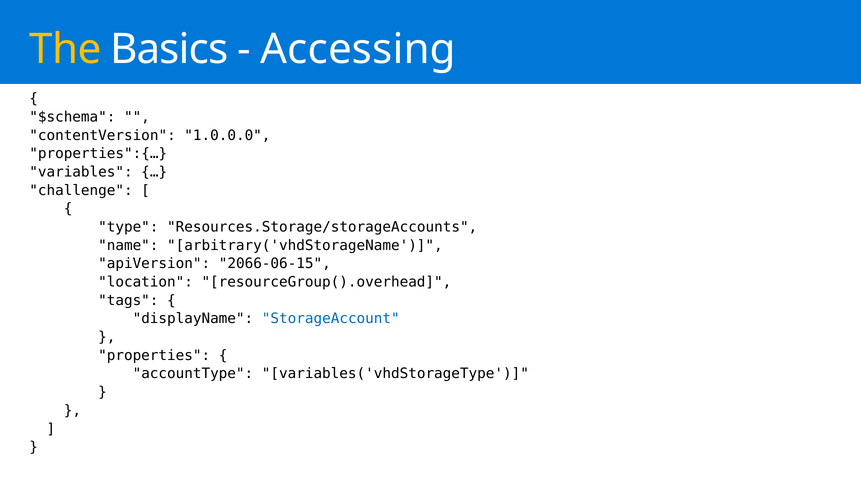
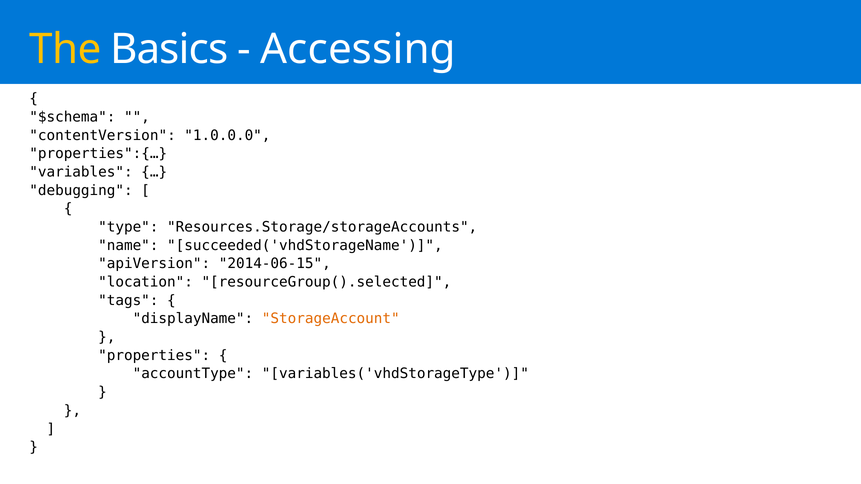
challenge: challenge -> debugging
arbitrary('vhdStorageName: arbitrary('vhdStorageName -> succeeded('vhdStorageName
2066-06-15: 2066-06-15 -> 2014-06-15
resourceGroup().overhead: resourceGroup().overhead -> resourceGroup().selected
StorageAccount colour: blue -> orange
